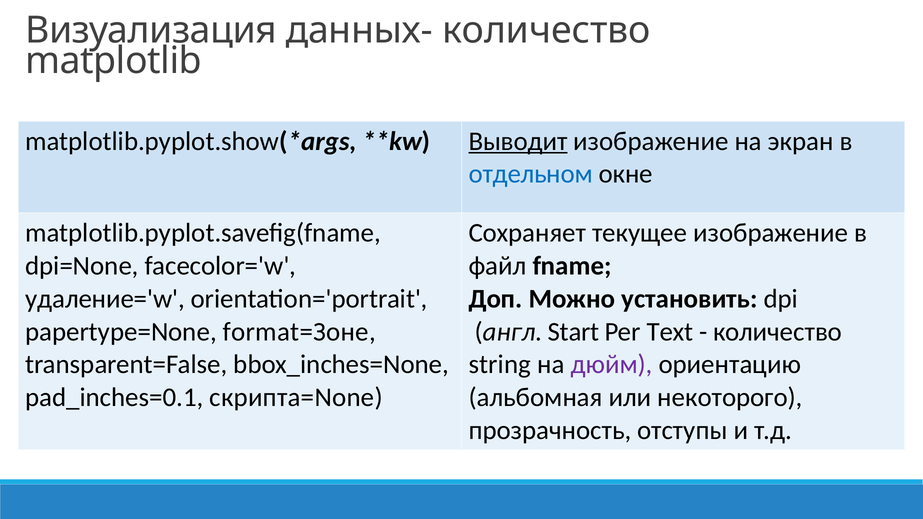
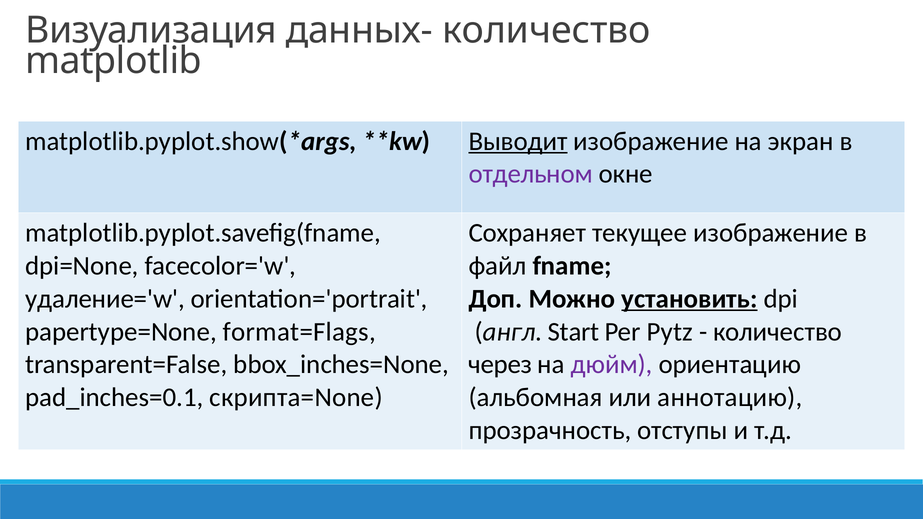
отдельном colour: blue -> purple
установить underline: none -> present
format=Зоне: format=Зоне -> format=Flags
Text: Text -> Pytz
string: string -> через
некоторого: некоторого -> аннотацию
